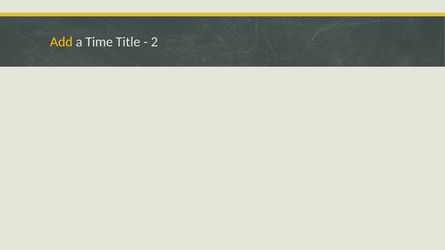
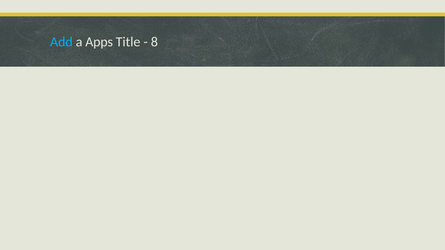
Add colour: yellow -> light blue
Time: Time -> Apps
2: 2 -> 8
